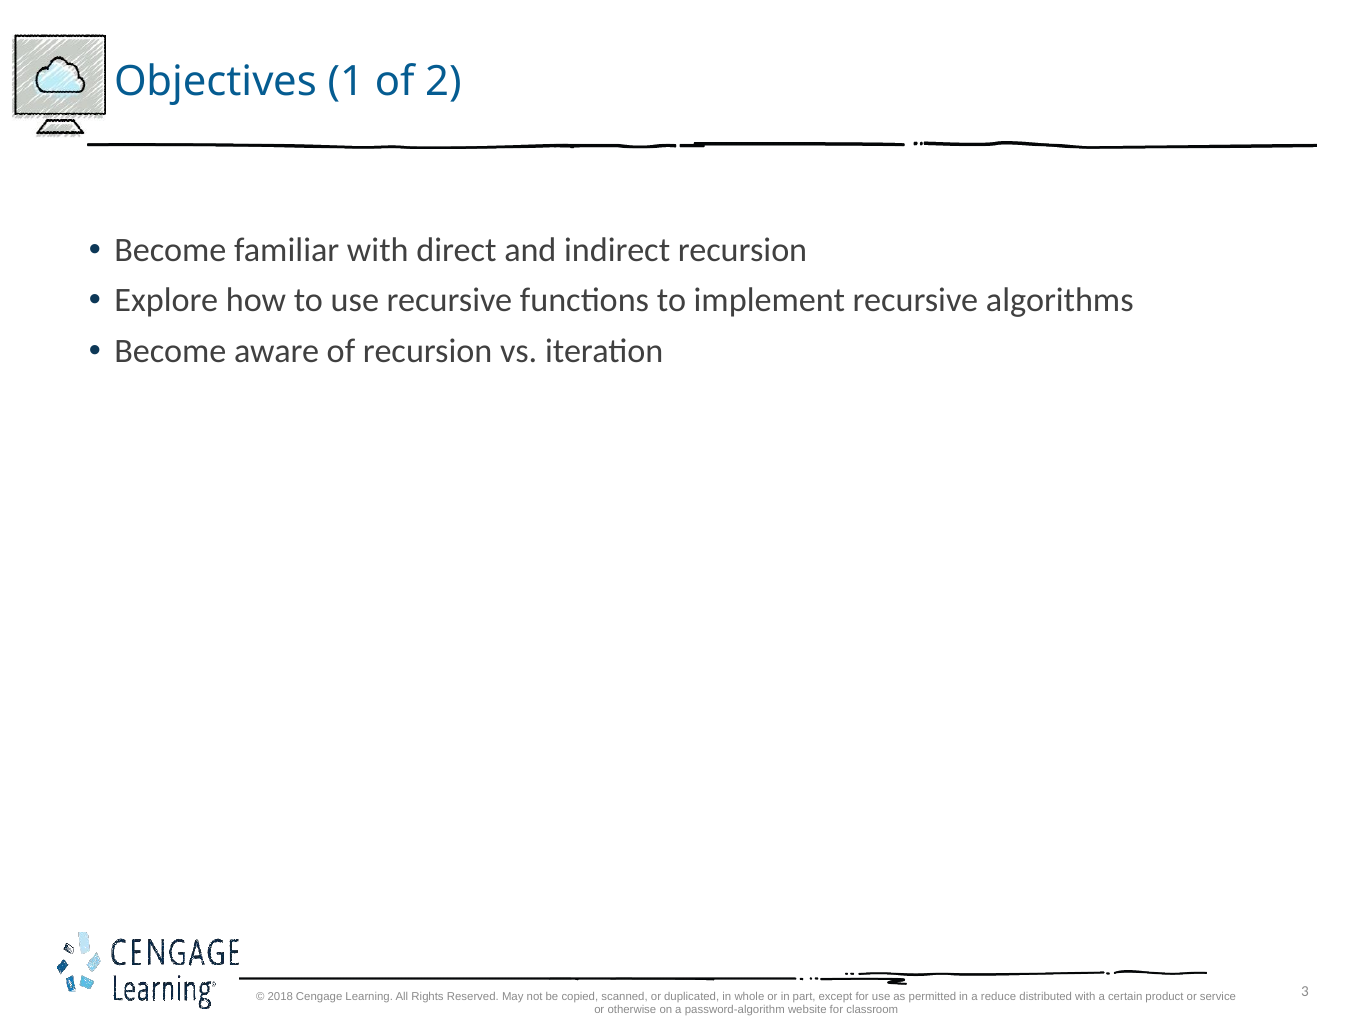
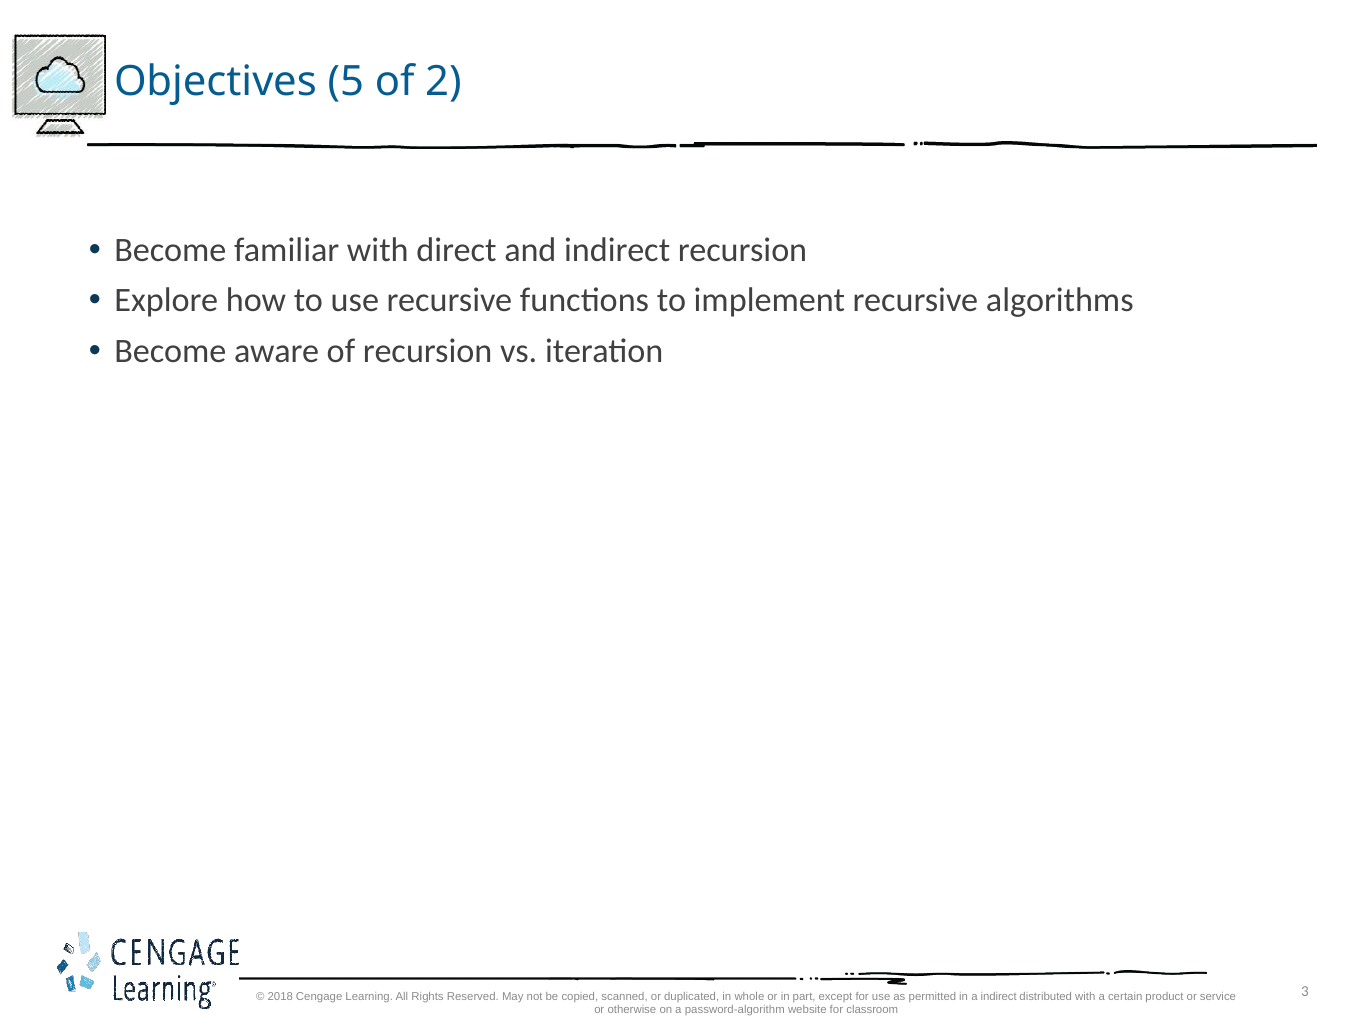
1: 1 -> 5
a reduce: reduce -> indirect
